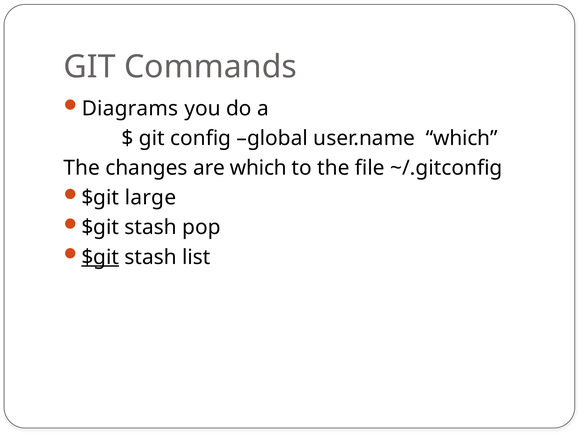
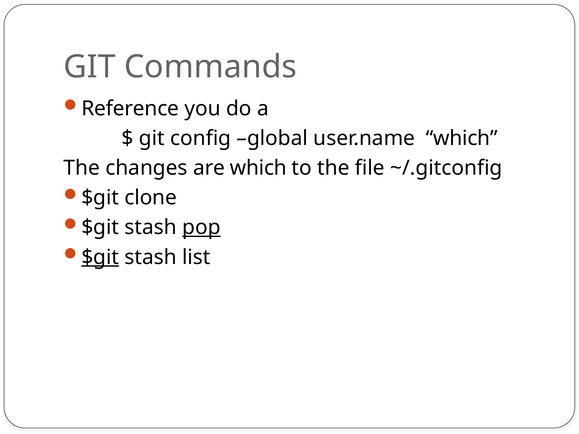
Diagrams: Diagrams -> Reference
large: large -> clone
pop underline: none -> present
